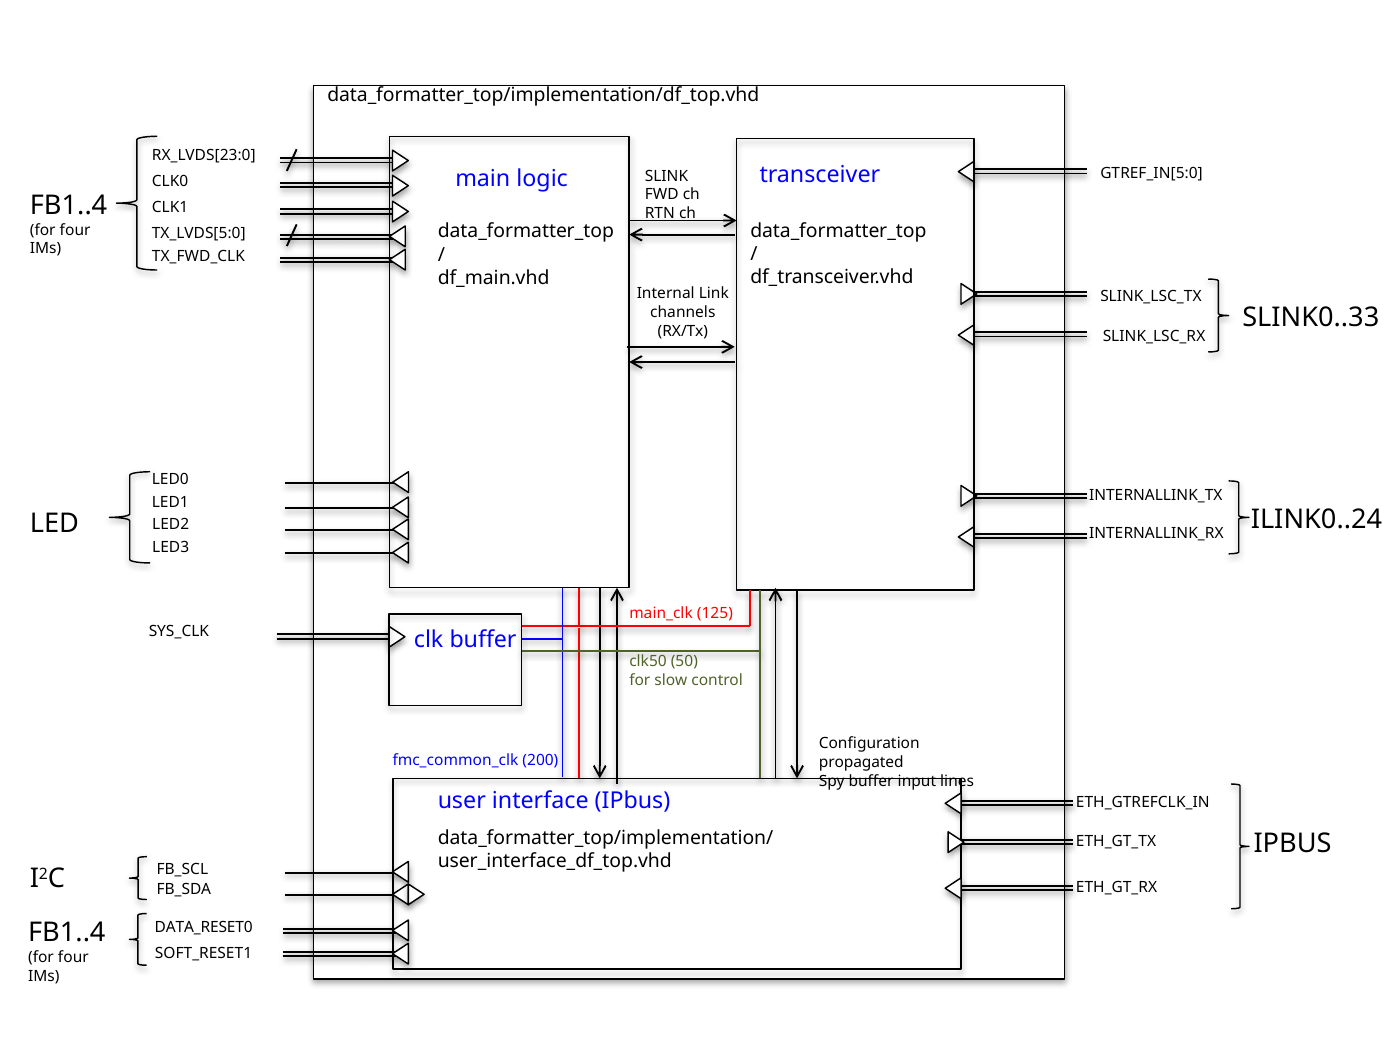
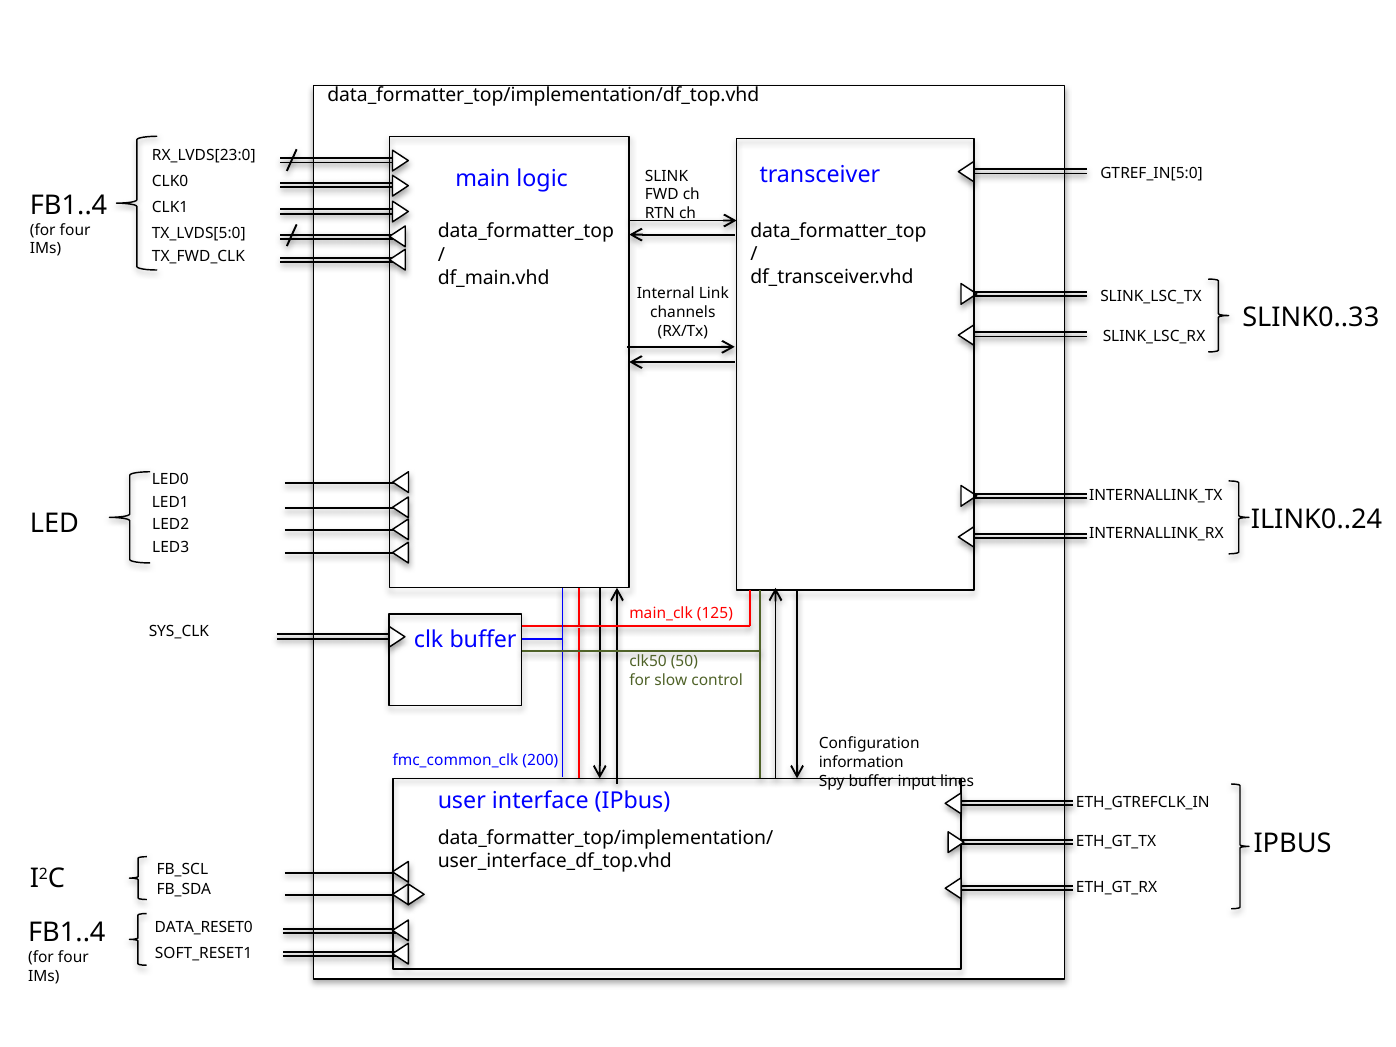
propagated: propagated -> information
